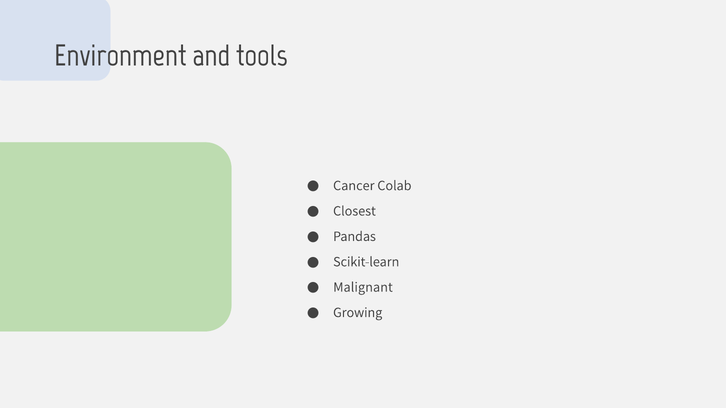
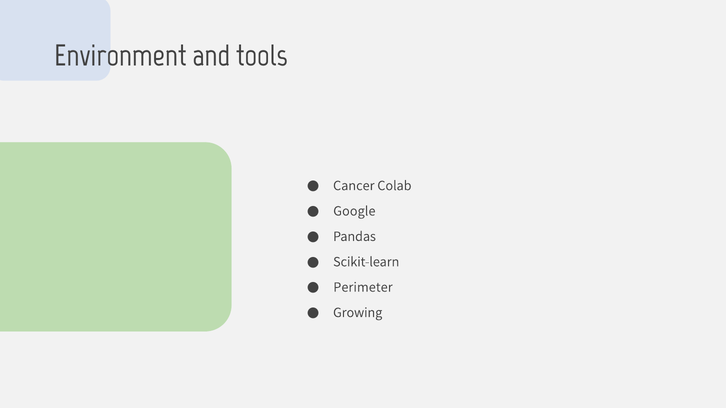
Closest: Closest -> Google
Malignant: Malignant -> Perimeter
